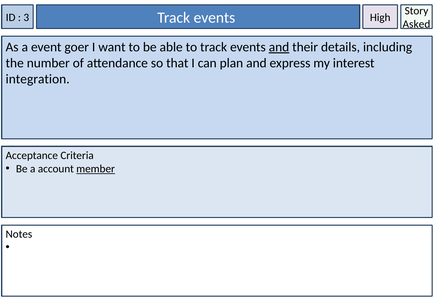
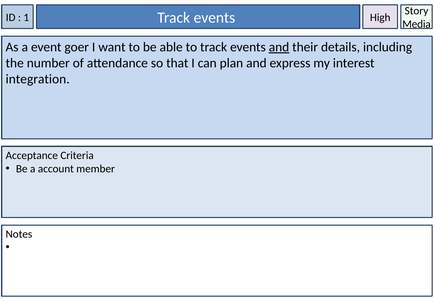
3: 3 -> 1
Asked: Asked -> Media
member underline: present -> none
